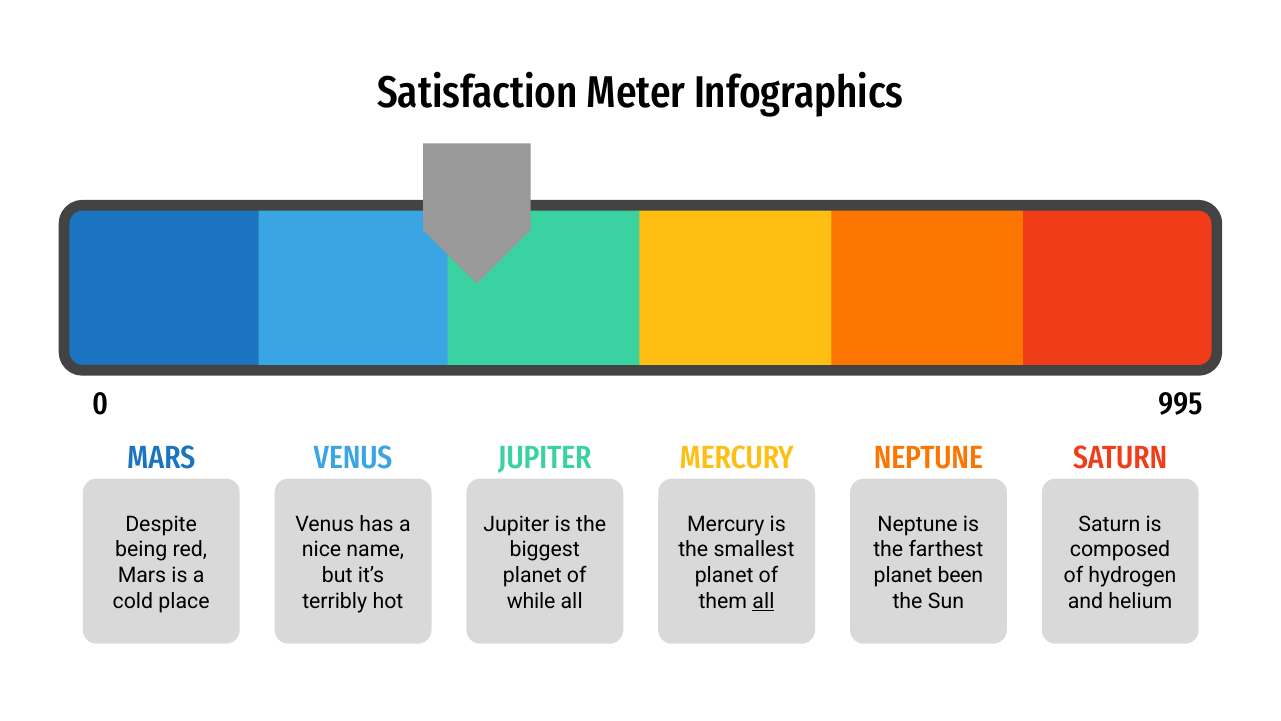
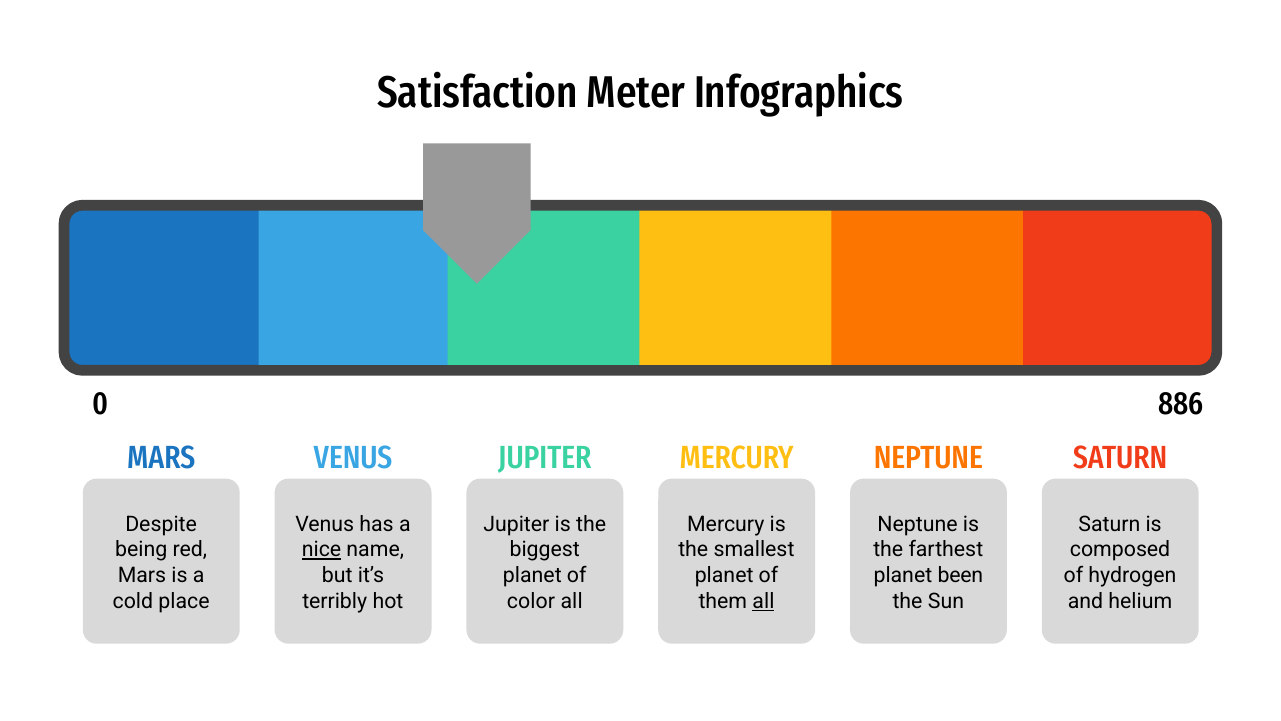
995: 995 -> 886
nice underline: none -> present
while: while -> color
